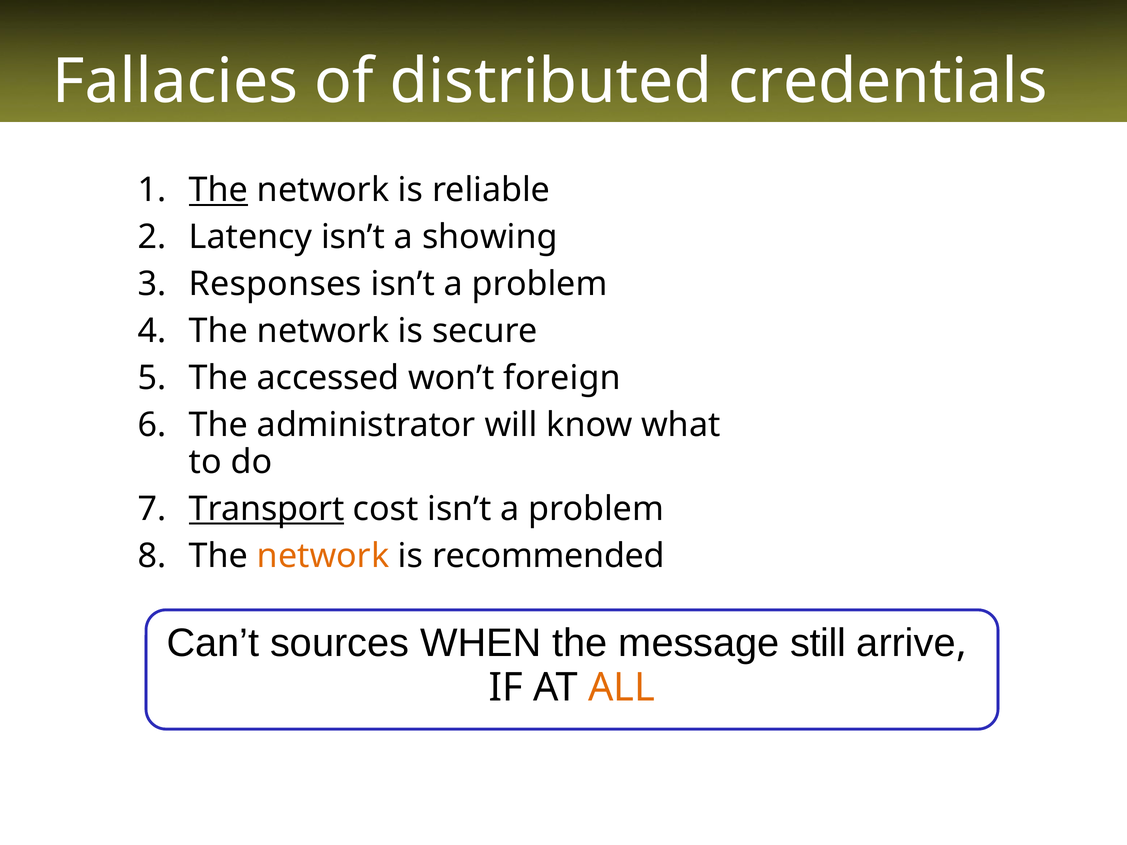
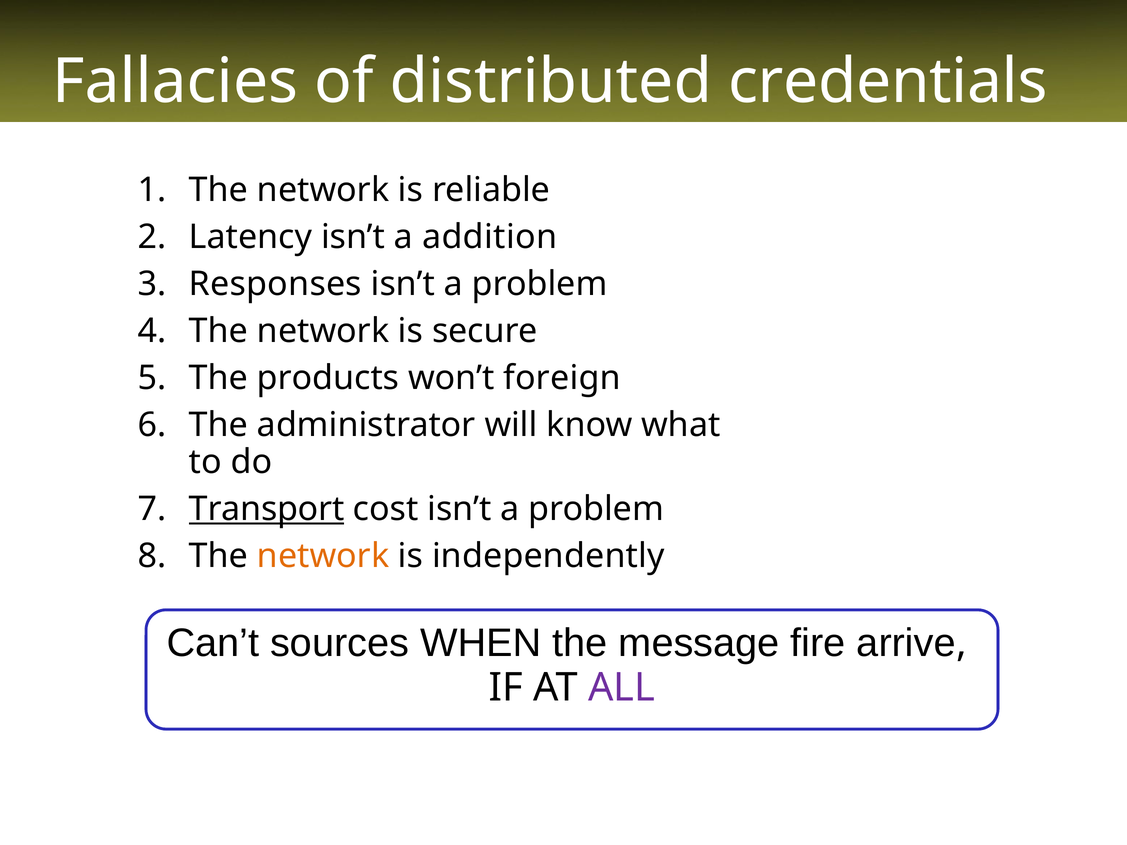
The at (219, 190) underline: present -> none
showing: showing -> addition
accessed: accessed -> products
recommended: recommended -> independently
still: still -> fire
ALL colour: orange -> purple
